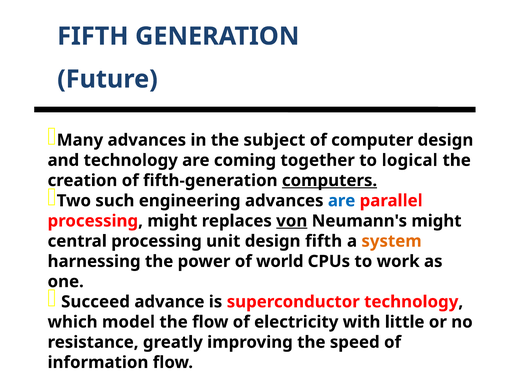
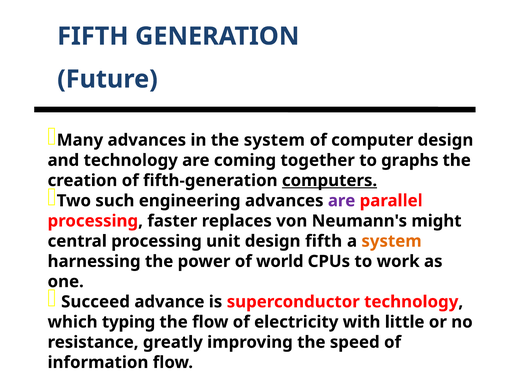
the subject: subject -> system
logical: logical -> graphs
are at (342, 201) colour: blue -> purple
processing might: might -> faster
von underline: present -> none
model: model -> typing
